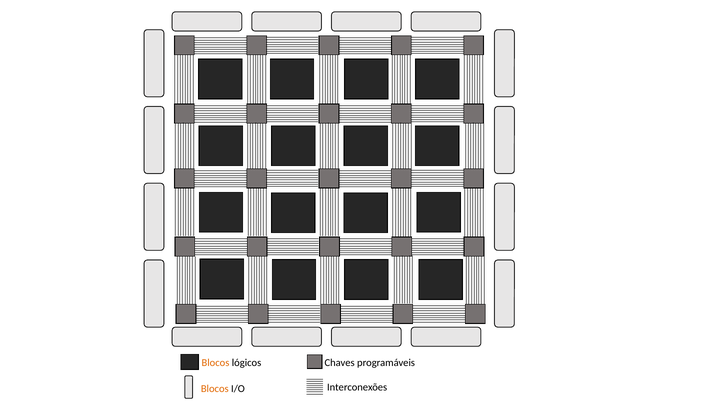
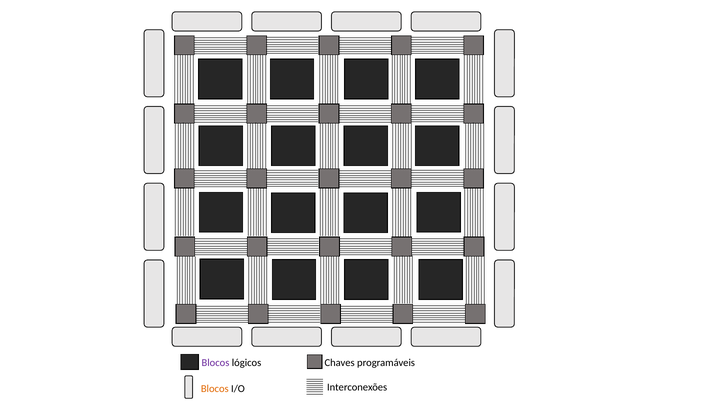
Blocos at (216, 363) colour: orange -> purple
